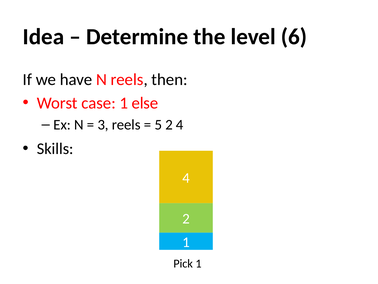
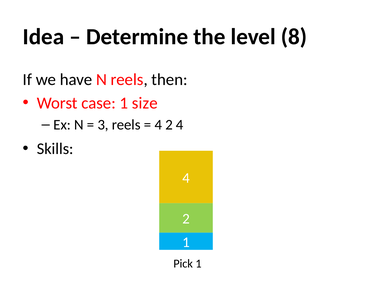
6: 6 -> 8
else: else -> size
5 at (158, 125): 5 -> 4
